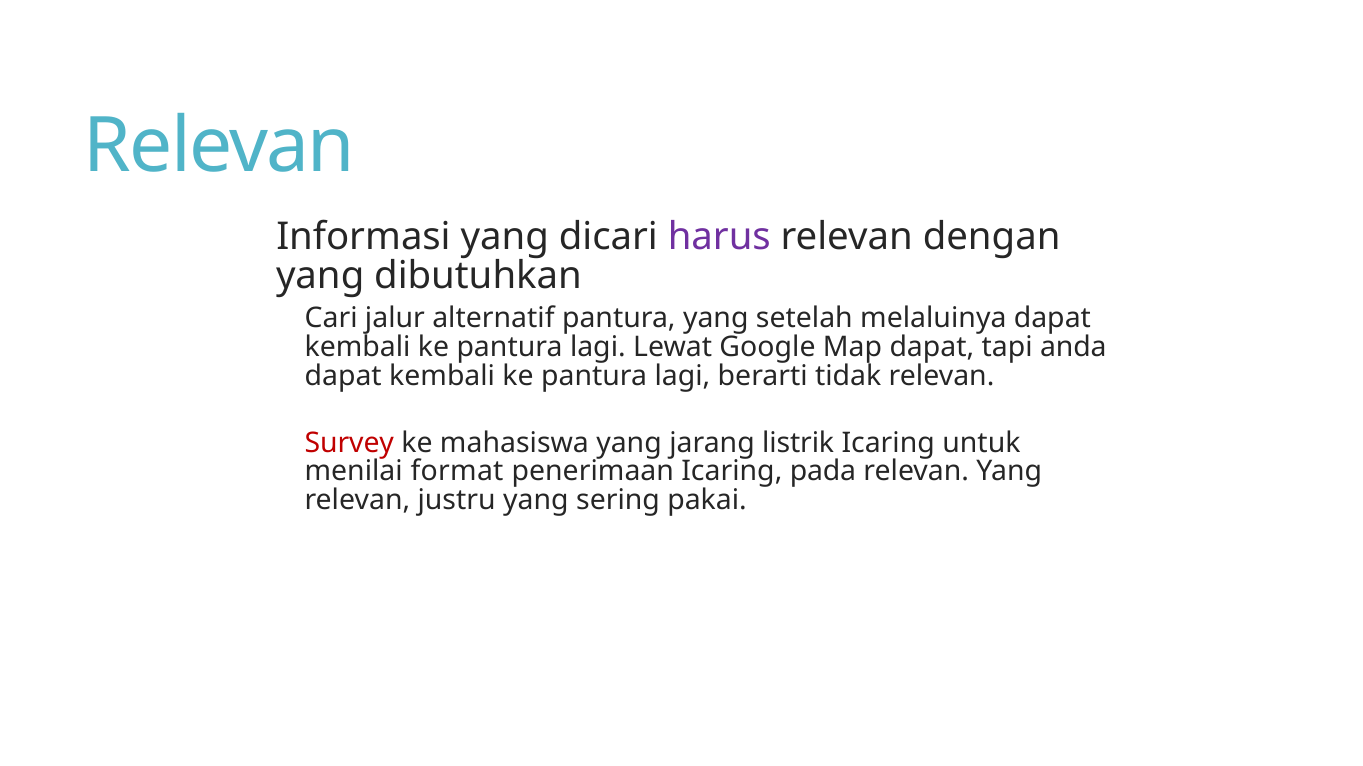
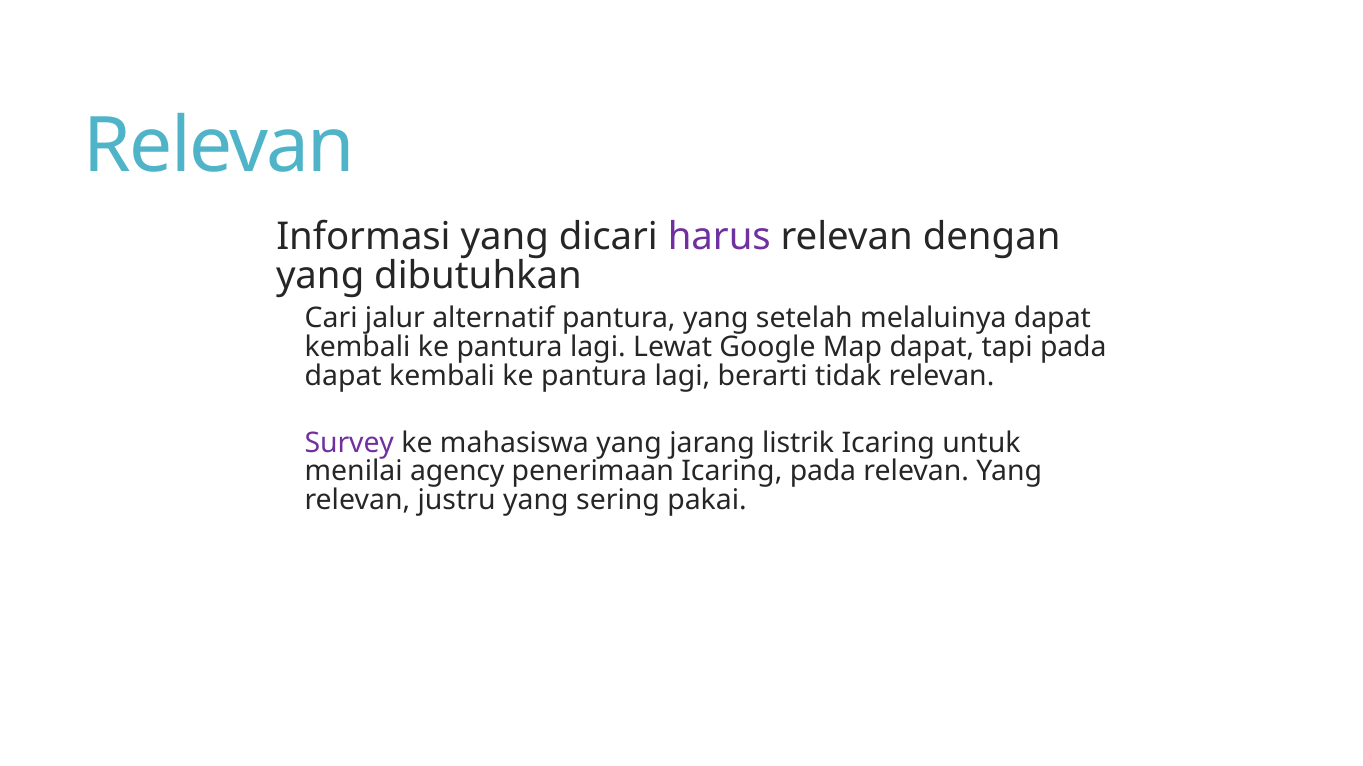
tapi anda: anda -> pada
Survey colour: red -> purple
format: format -> agency
